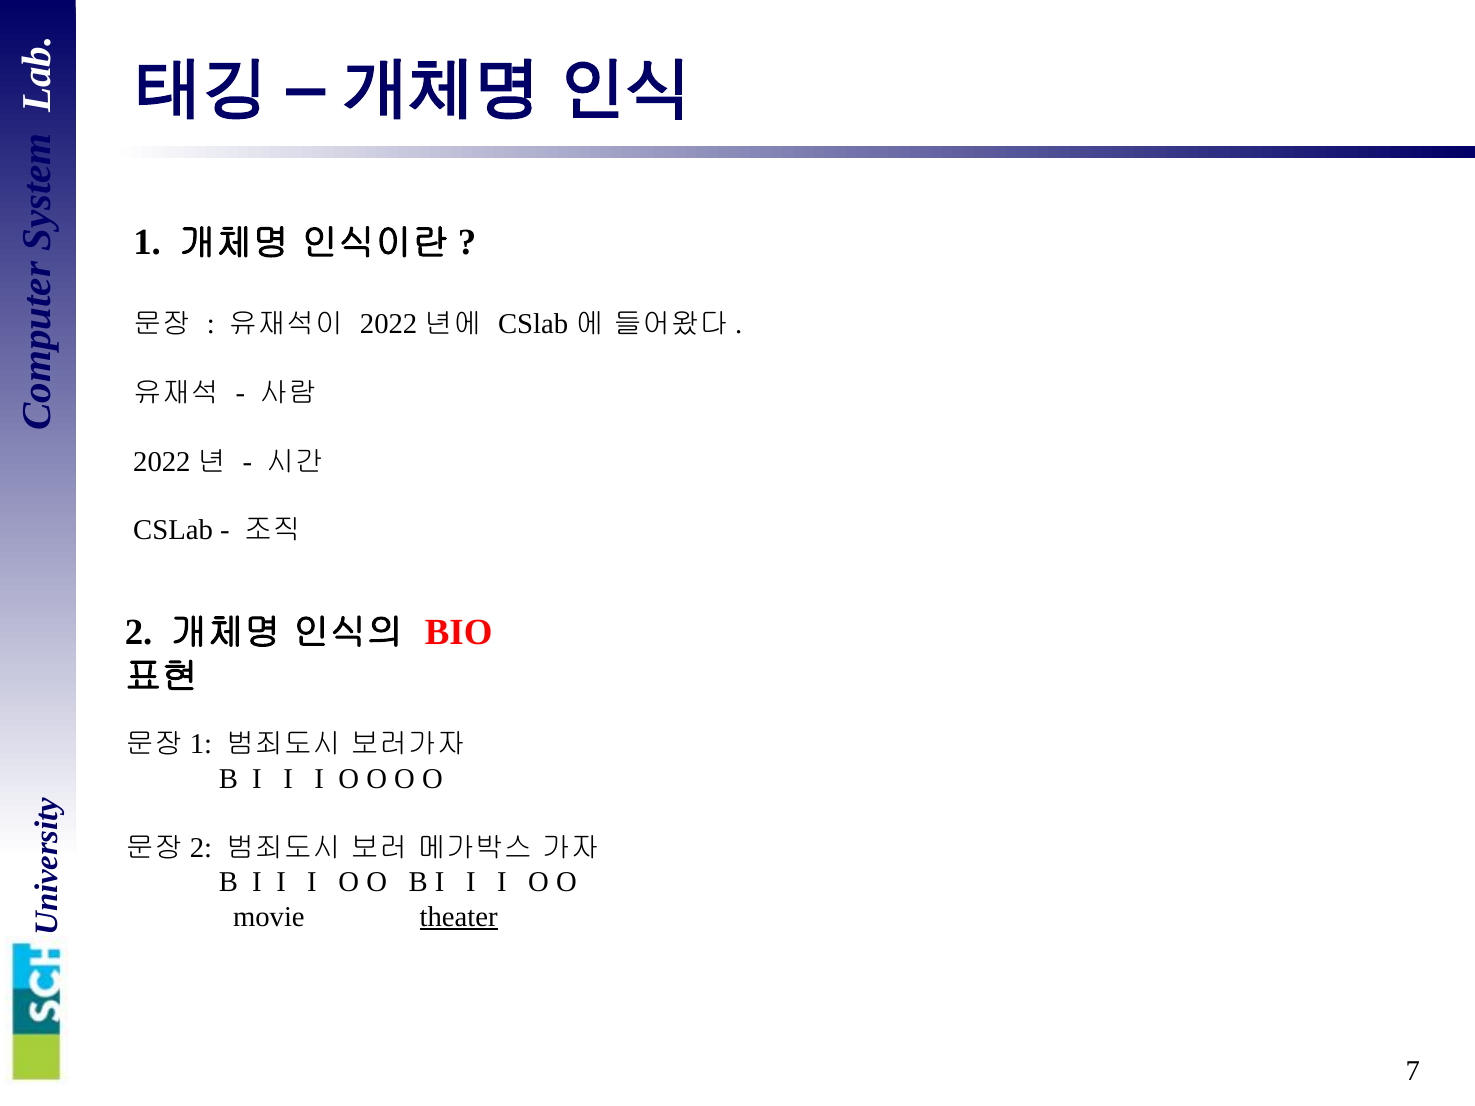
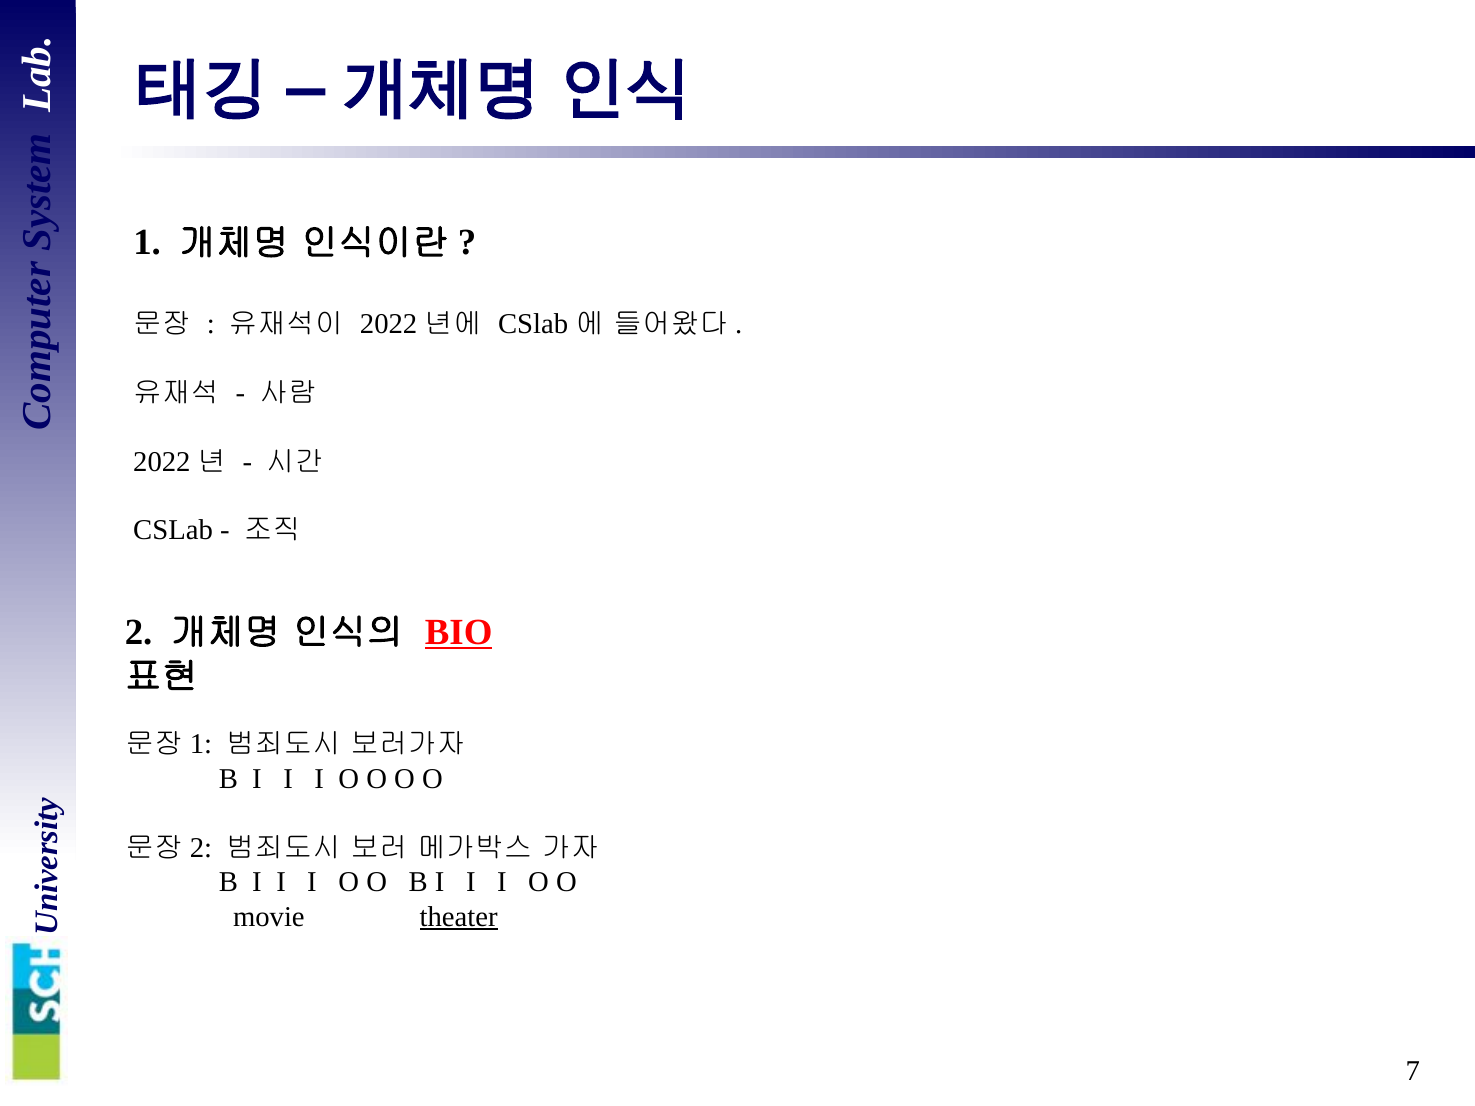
BIO underline: none -> present
